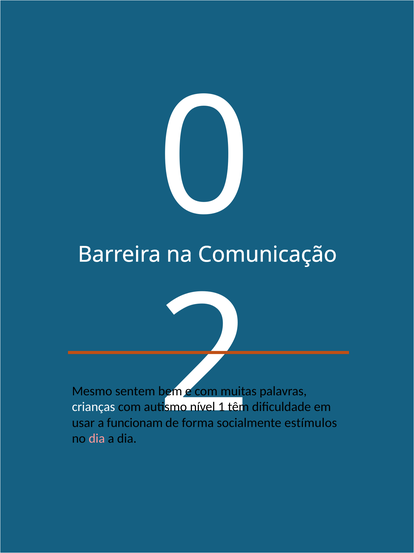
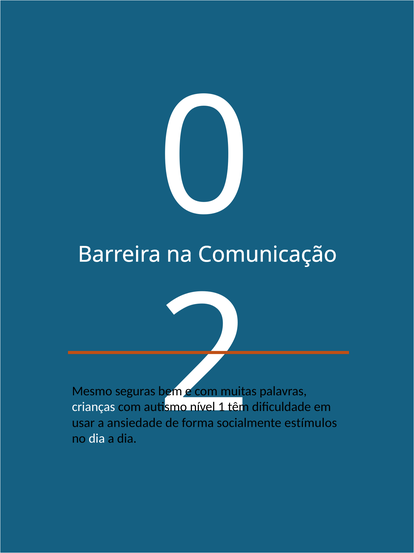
sentem: sentem -> seguras
funcionam: funcionam -> ansiedade
dia at (97, 438) colour: pink -> white
